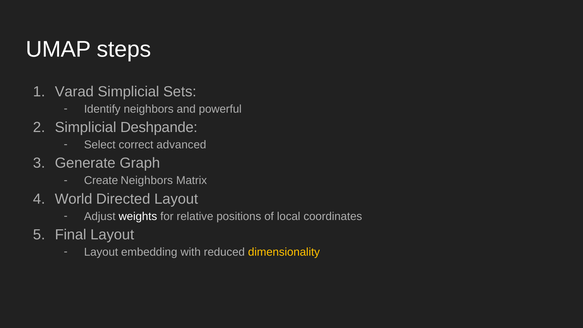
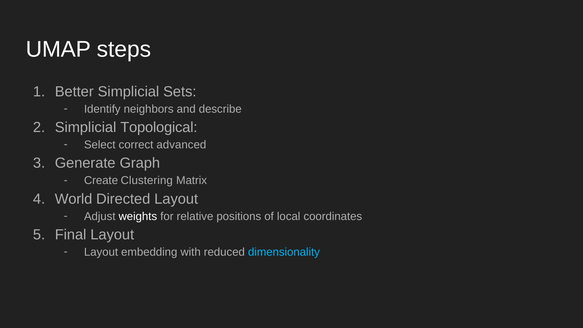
Varad: Varad -> Better
powerful: powerful -> describe
Deshpande: Deshpande -> Topological
Create Neighbors: Neighbors -> Clustering
dimensionality colour: yellow -> light blue
